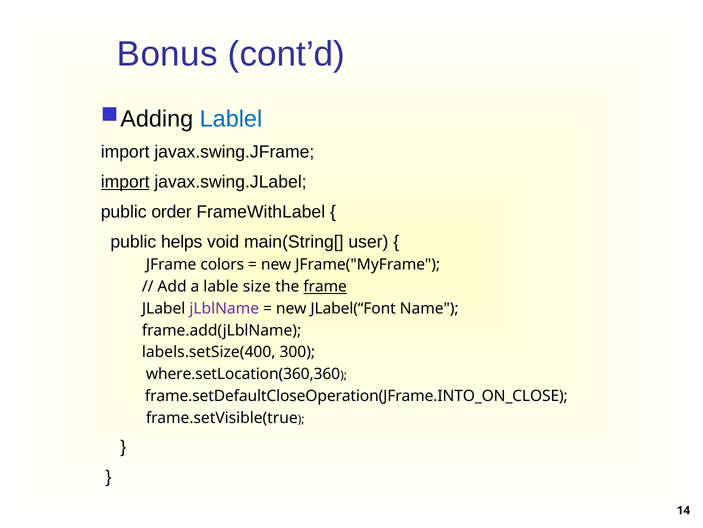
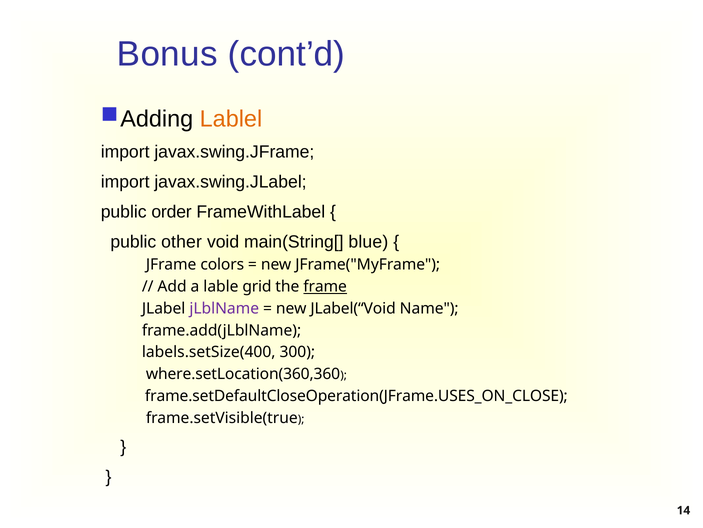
Lablel colour: blue -> orange
import at (125, 182) underline: present -> none
helps: helps -> other
user: user -> blue
size: size -> grid
JLabel(“Font: JLabel(“Font -> JLabel(“Void
frame.setDefaultCloseOperation(JFrame.INTO_ON_CLOSE: frame.setDefaultCloseOperation(JFrame.INTO_ON_CLOSE -> frame.setDefaultCloseOperation(JFrame.USES_ON_CLOSE
